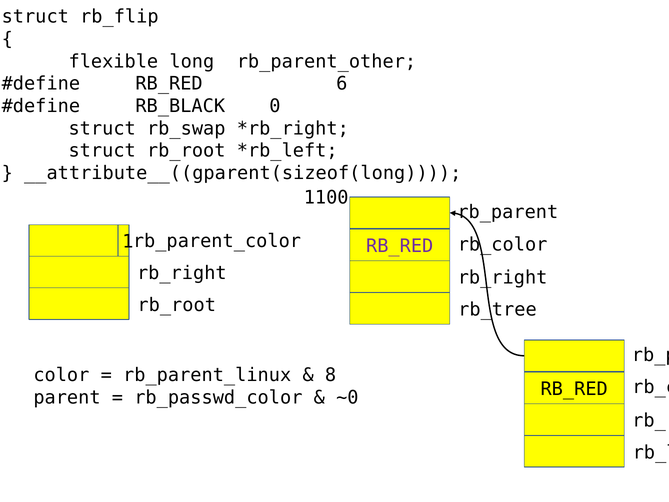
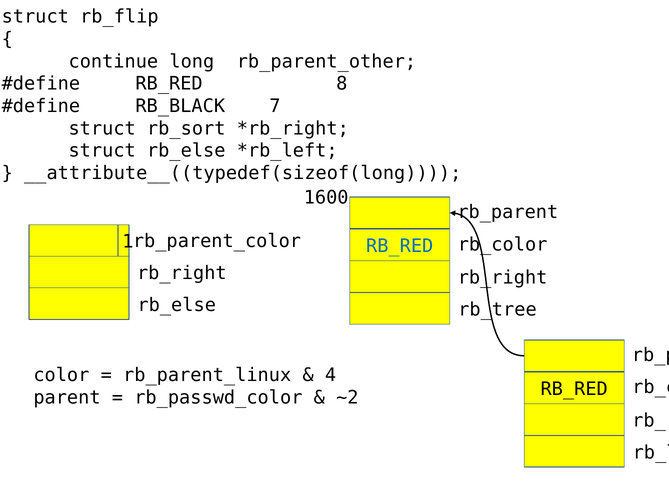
flexible: flexible -> continue
6: 6 -> 8
0: 0 -> 7
rb_swap: rb_swap -> rb_sort
struct rb_root: rb_root -> rb_else
__attribute__((gparent(sizeof(long: __attribute__((gparent(sizeof(long -> __attribute__((typedef(sizeof(long
1100: 1100 -> 1600
RB_RED at (400, 246) colour: purple -> blue
rb_root at (177, 305): rb_root -> rb_else
8: 8 -> 4
~0: ~0 -> ~2
